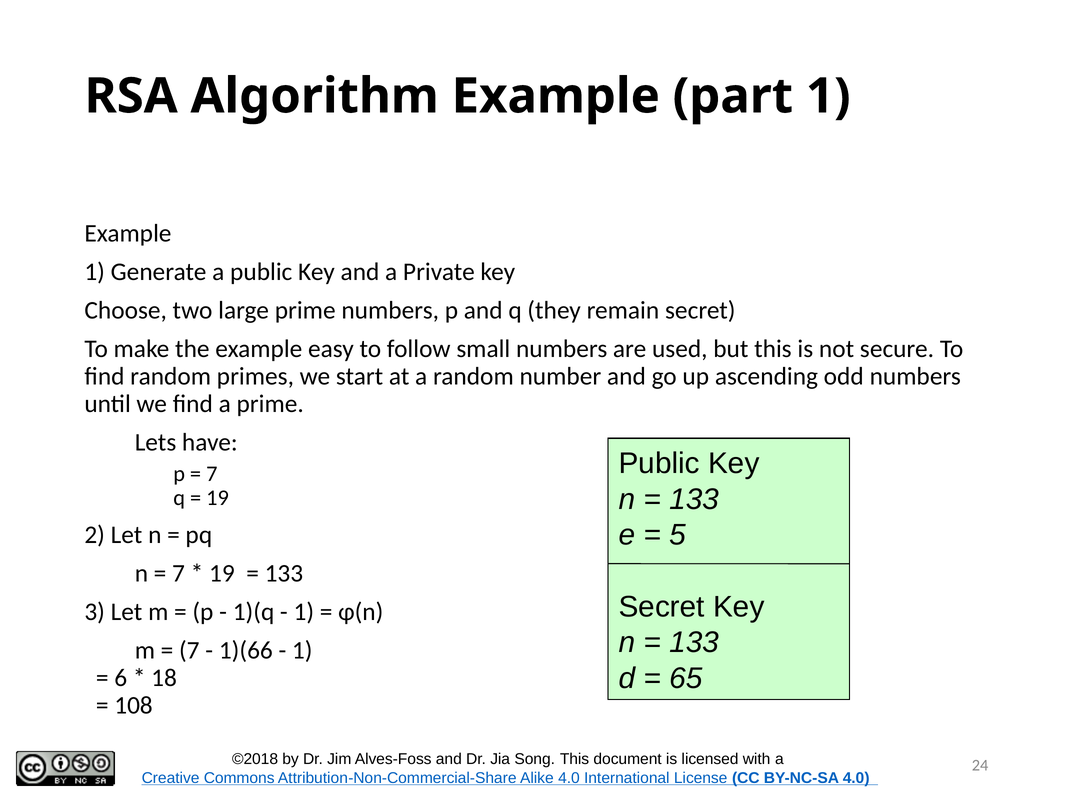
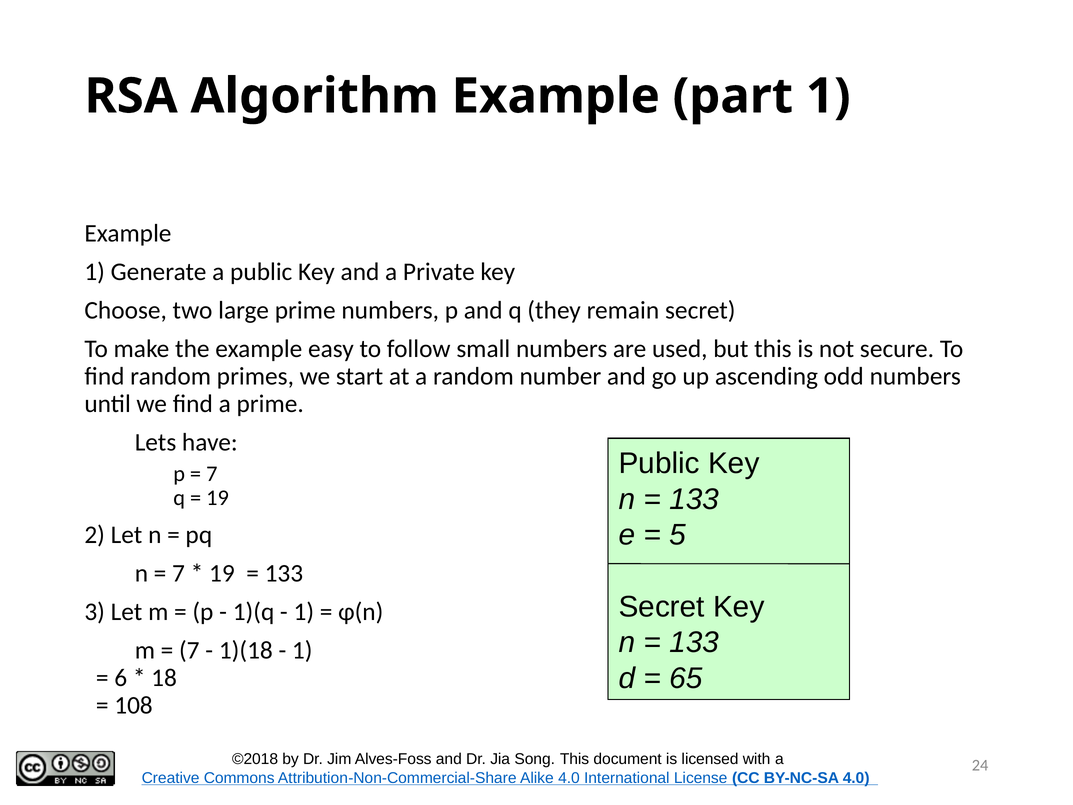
1)(66: 1)(66 -> 1)(18
